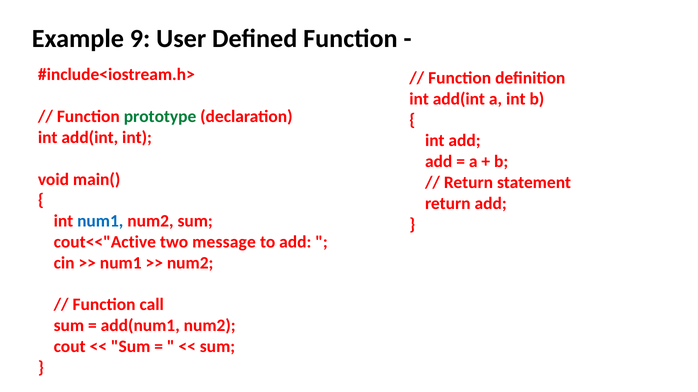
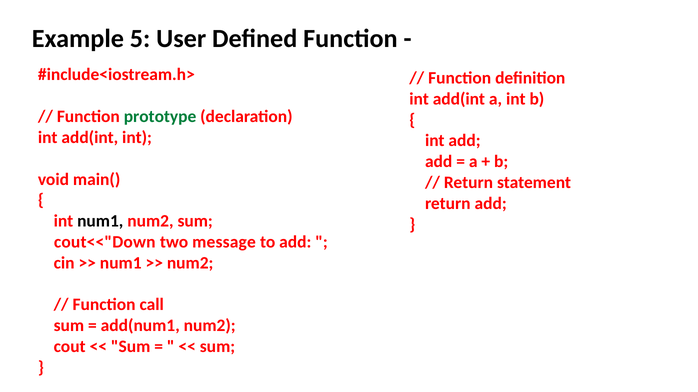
9: 9 -> 5
num1 at (100, 221) colour: blue -> black
cout<<"Active: cout<<"Active -> cout<<"Down
